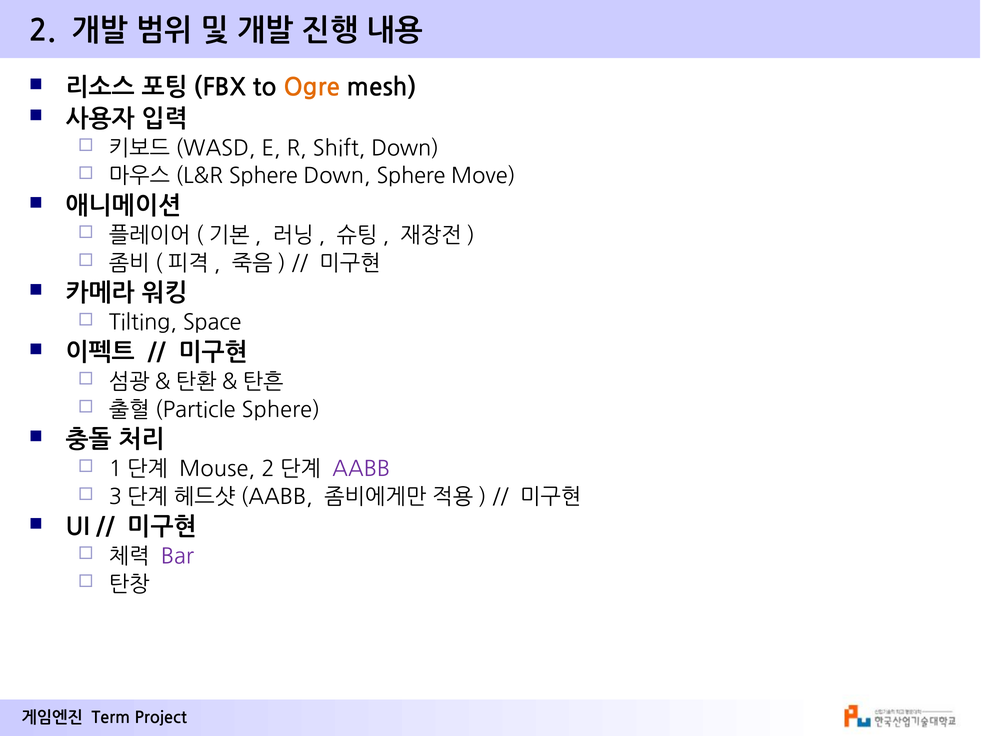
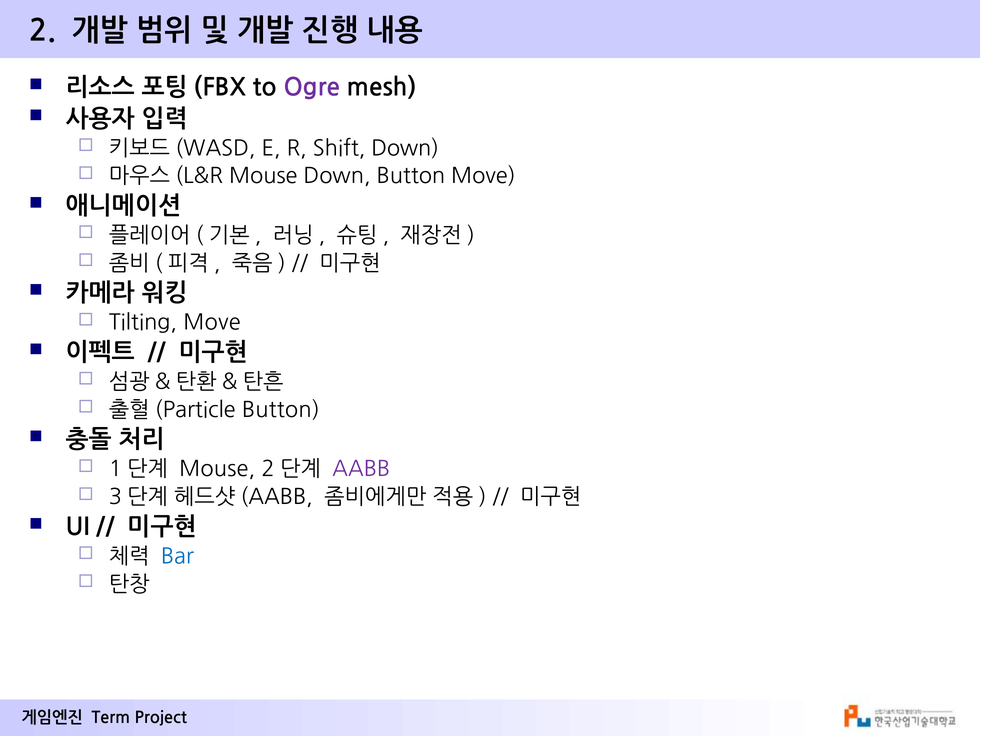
Ogre colour: orange -> purple
Sphere at (263, 176): Sphere -> Mouse
Down Sphere: Sphere -> Button
Tilting Space: Space -> Move
Sphere at (281, 410): Sphere -> Button
Bar colour: purple -> blue
